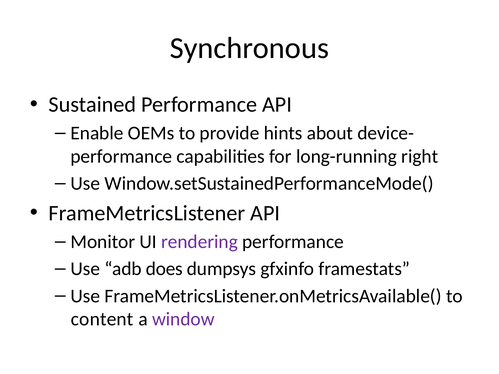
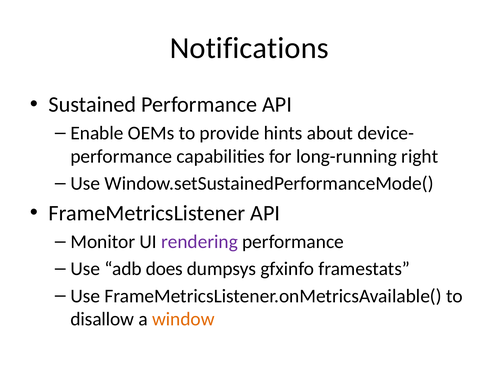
Synchronous: Synchronous -> Notifications
content: content -> disallow
window colour: purple -> orange
